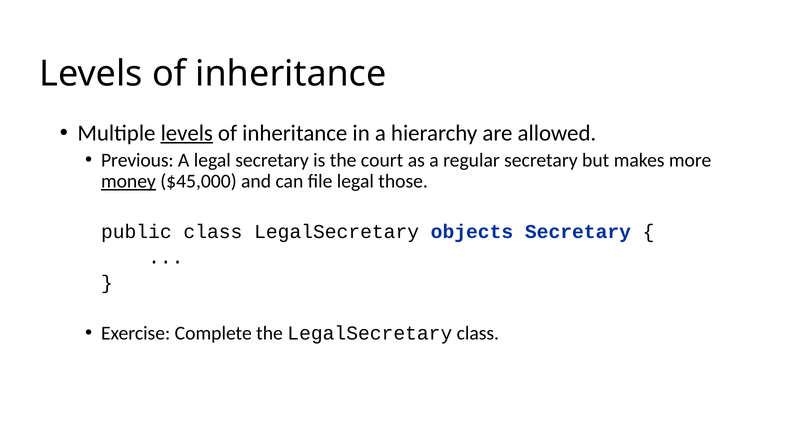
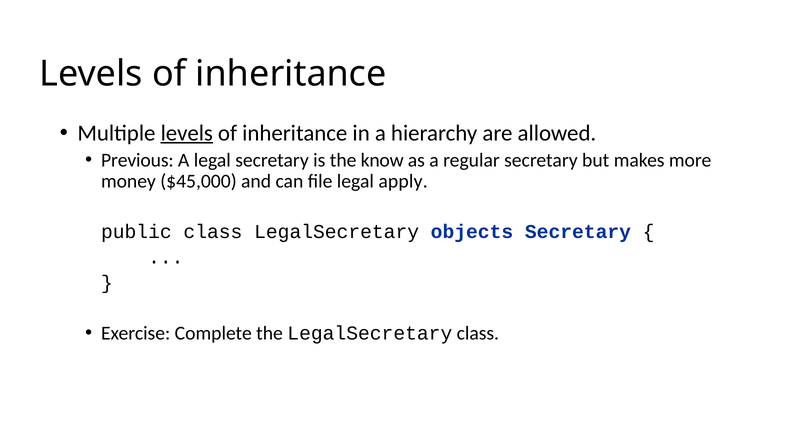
court: court -> know
money underline: present -> none
those: those -> apply
